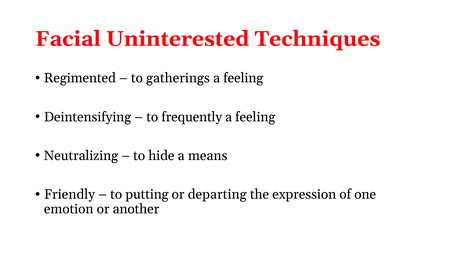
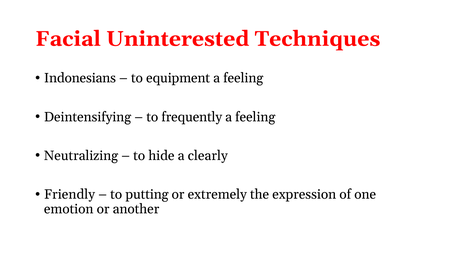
Regimented: Regimented -> Indonesians
gatherings: gatherings -> equipment
means: means -> clearly
departing: departing -> extremely
